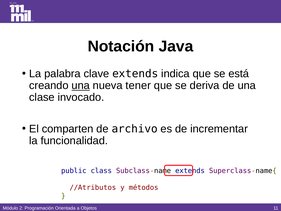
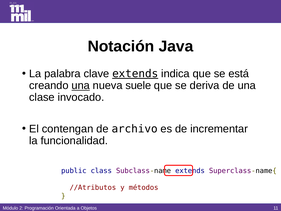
extends at (135, 74) underline: none -> present
tener: tener -> suele
comparten: comparten -> contengan
